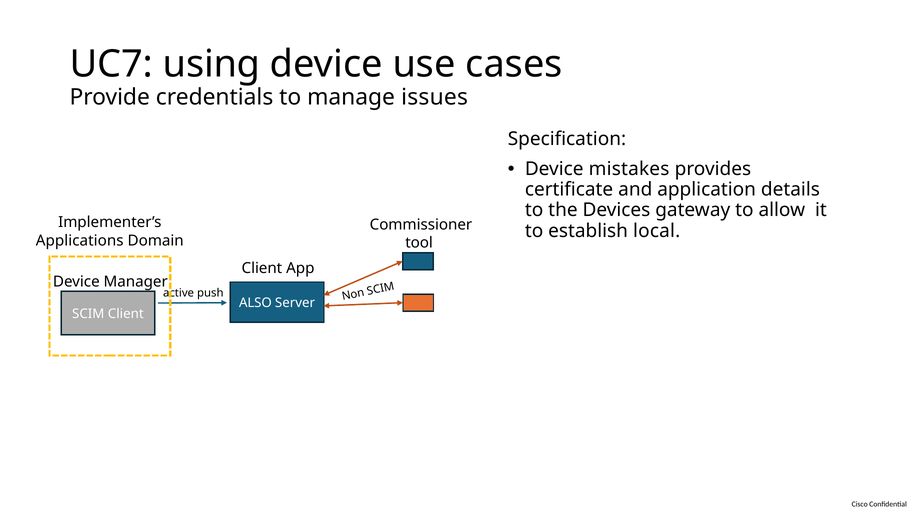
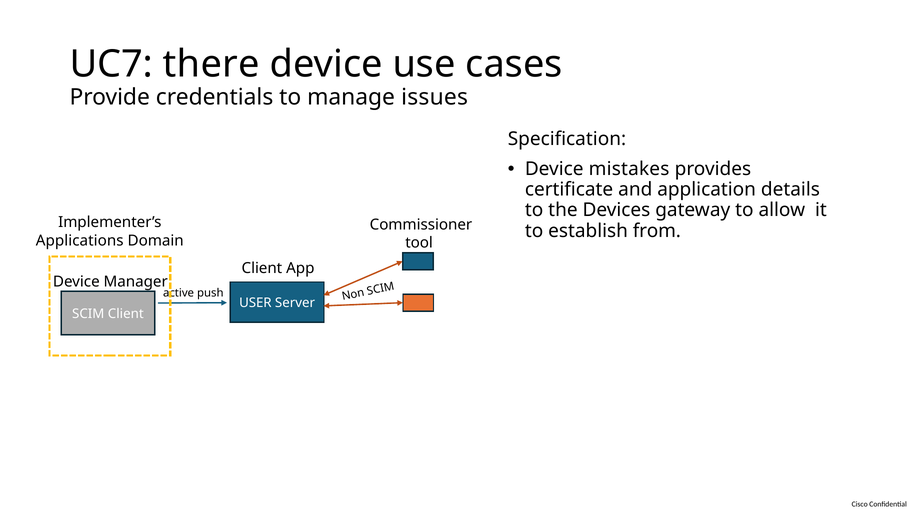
using: using -> there
local: local -> from
ALSO: ALSO -> USER
